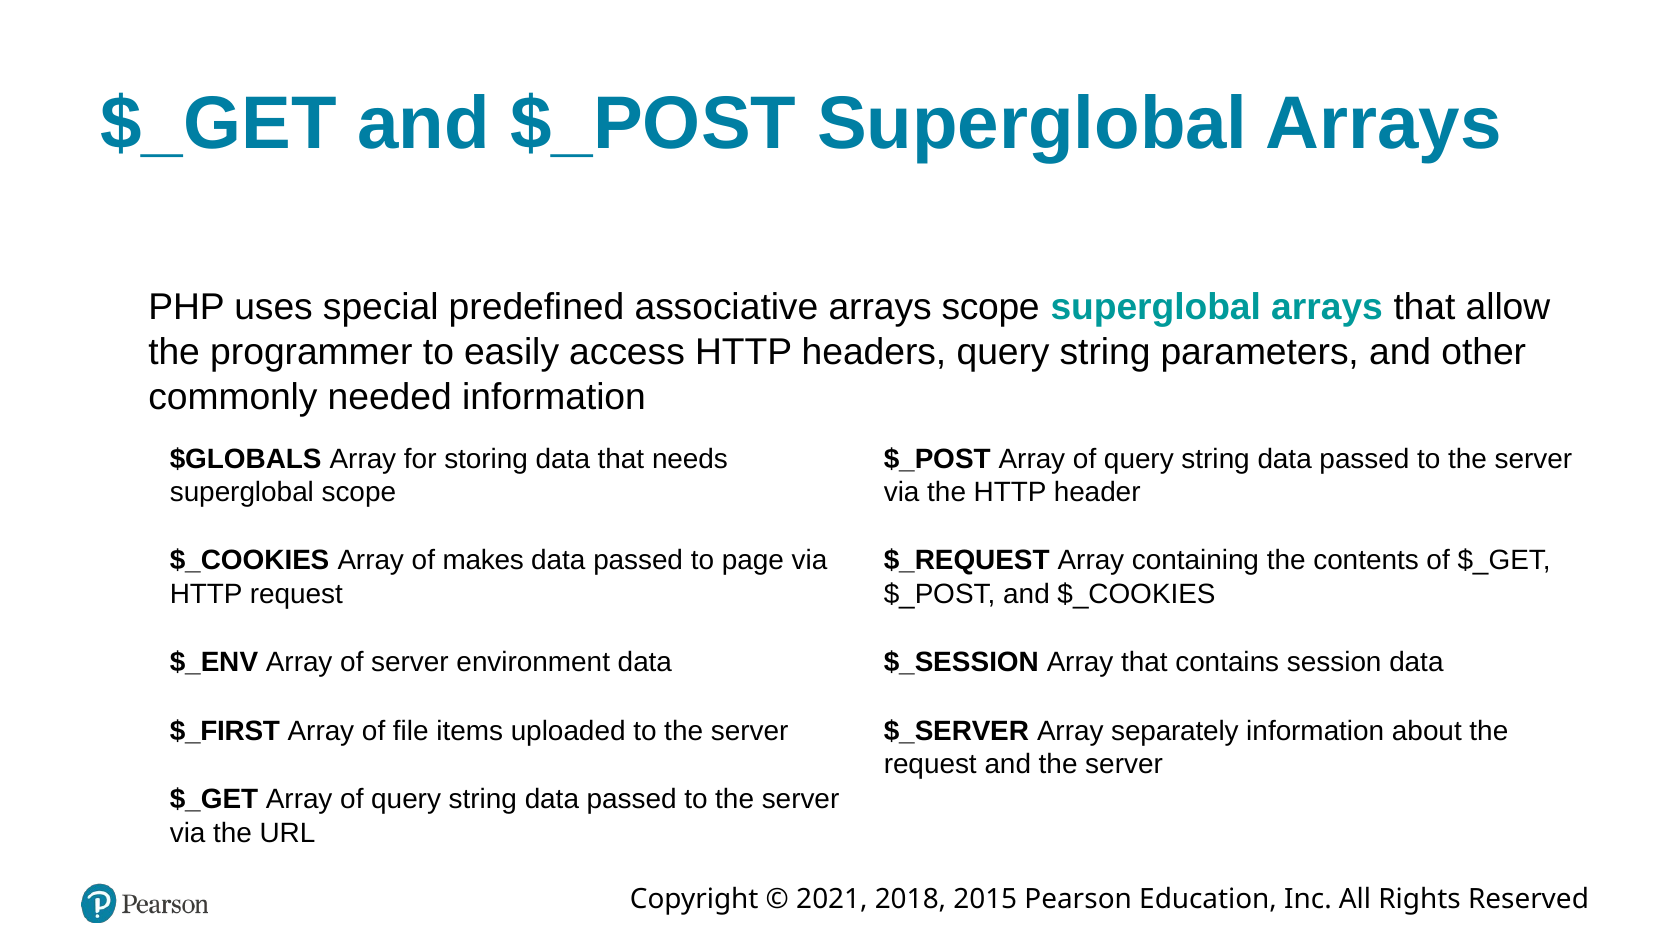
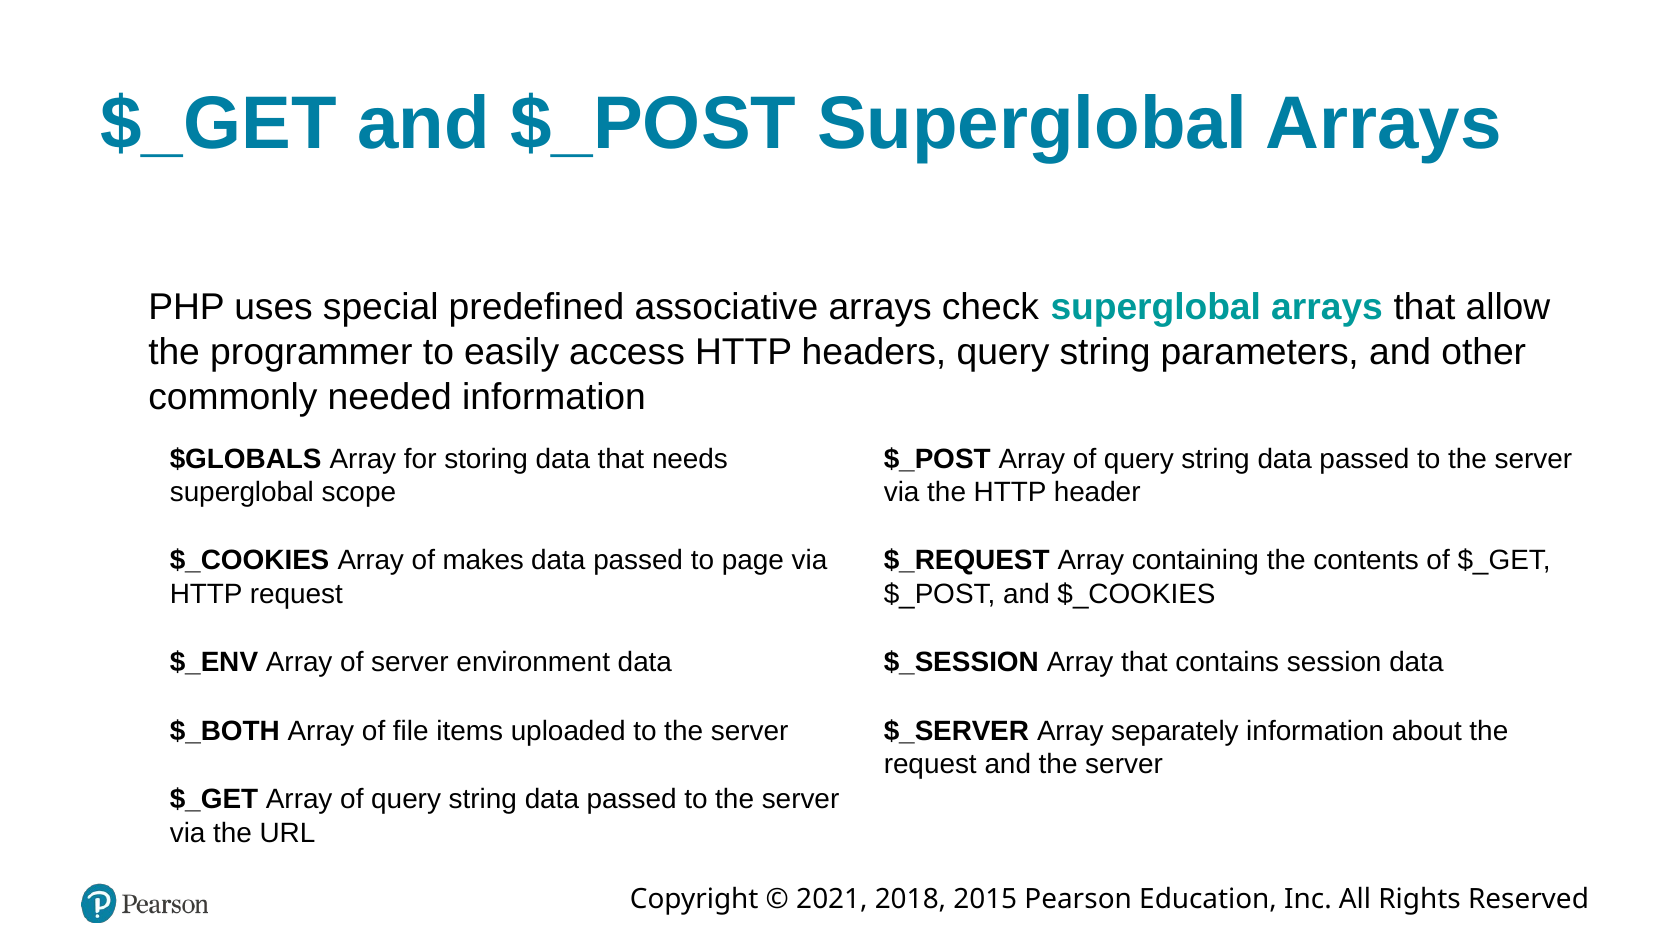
arrays scope: scope -> check
$_FIRST: $_FIRST -> $_BOTH
